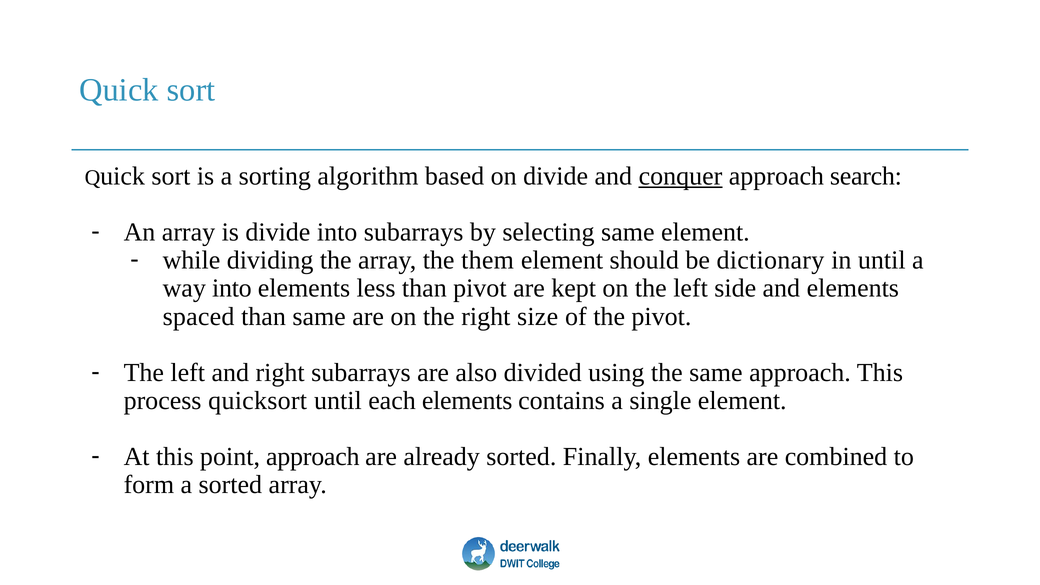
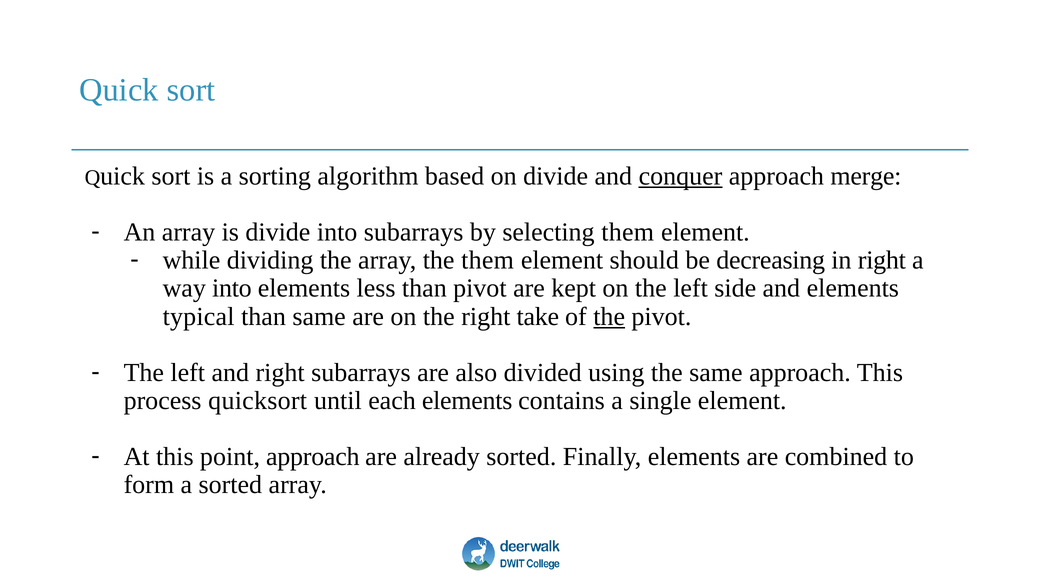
search: search -> merge
selecting same: same -> them
dictionary: dictionary -> decreasing
in until: until -> right
spaced: spaced -> typical
size: size -> take
the at (609, 316) underline: none -> present
